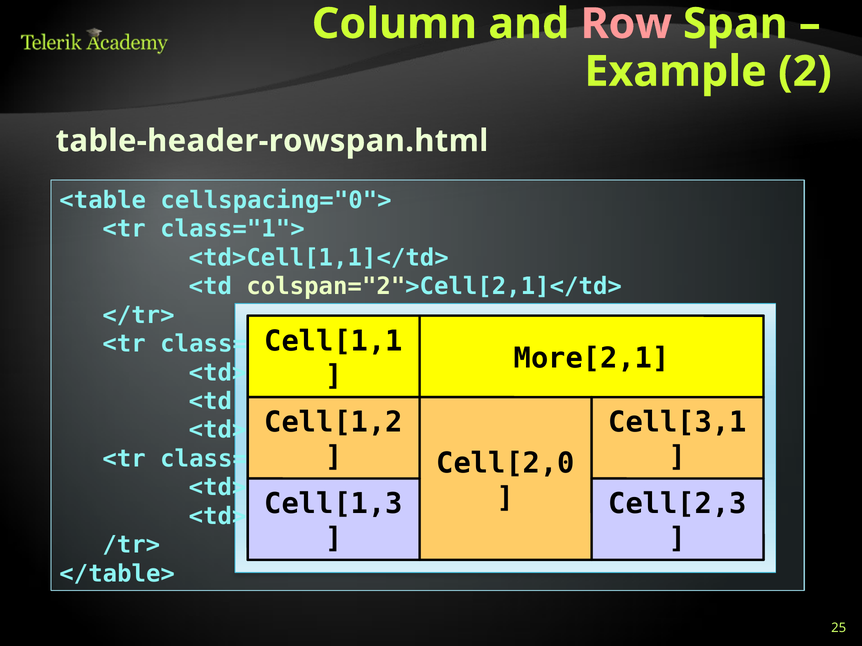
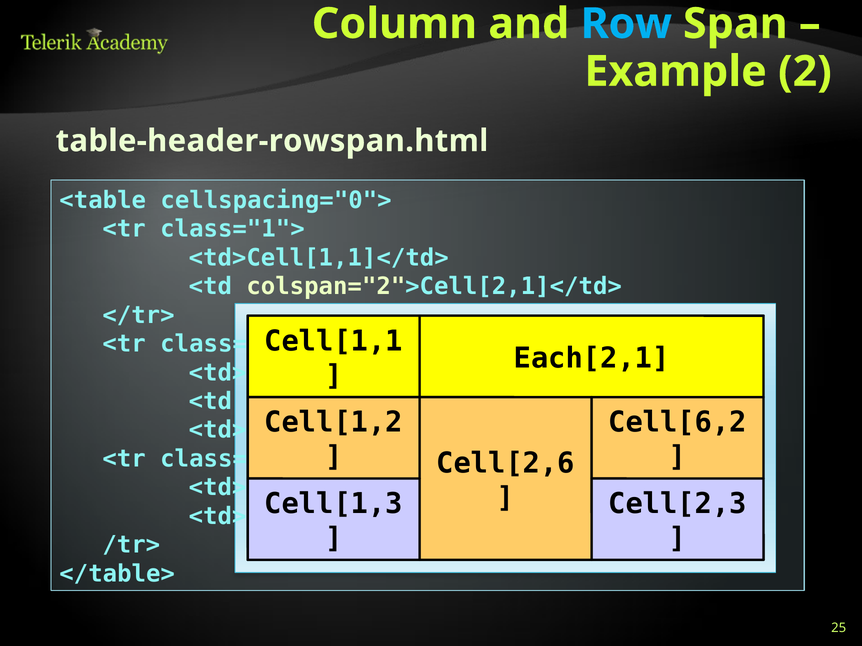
Row colour: pink -> light blue
More[2,1: More[2,1 -> Each[2,1
Cell[3,1: Cell[3,1 -> Cell[6,2
Cell[2,0: Cell[2,0 -> Cell[2,6
